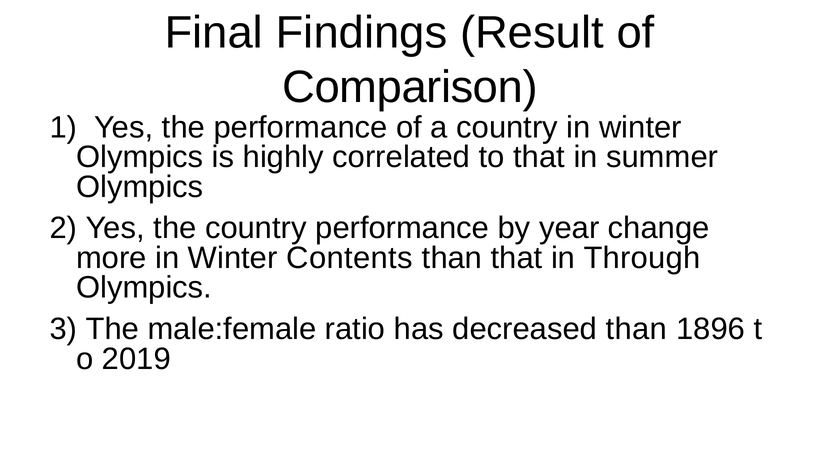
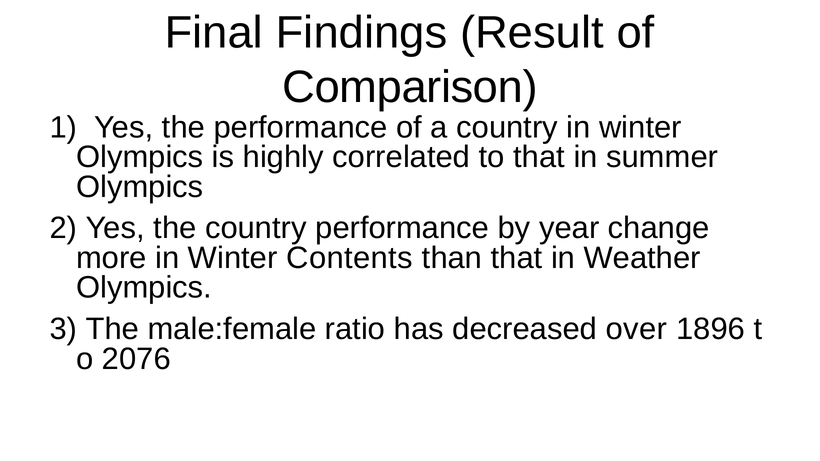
Through: Through -> Weather
decreased than: than -> over
2019: 2019 -> 2076
